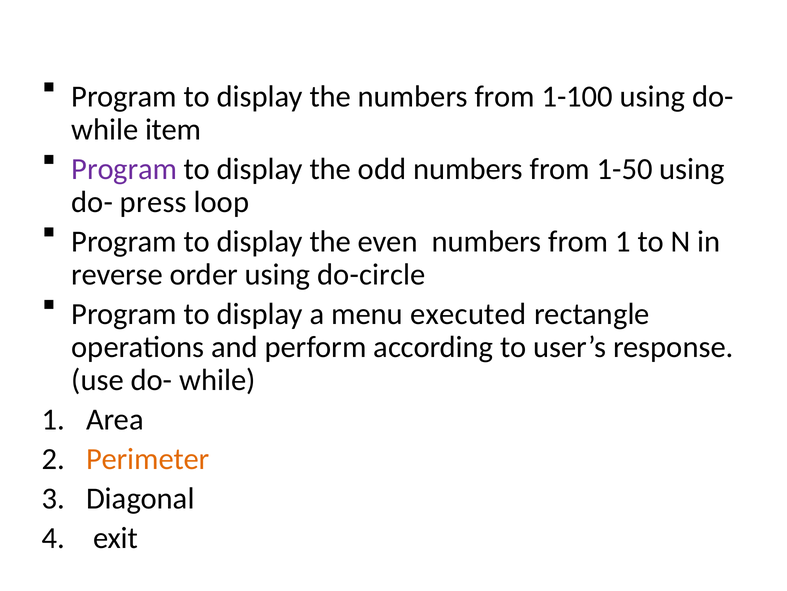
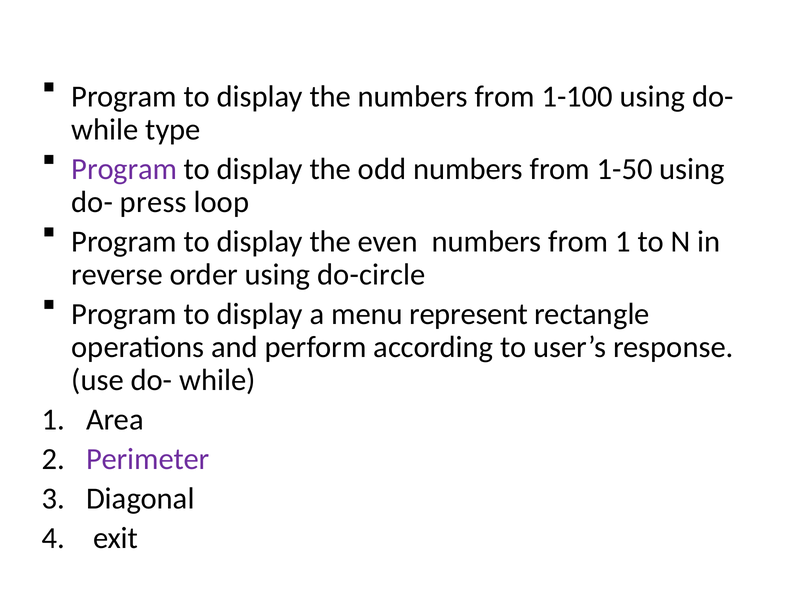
item: item -> type
executed: executed -> represent
Perimeter colour: orange -> purple
